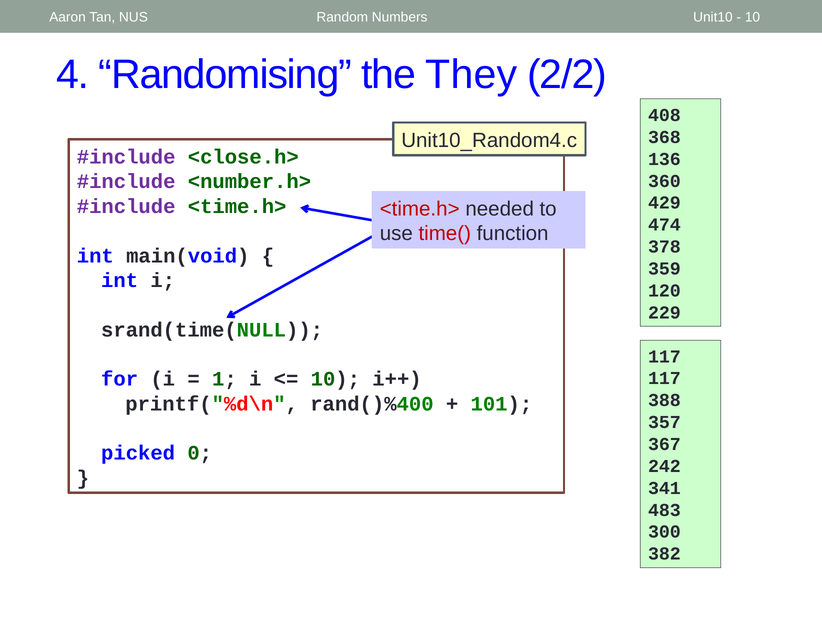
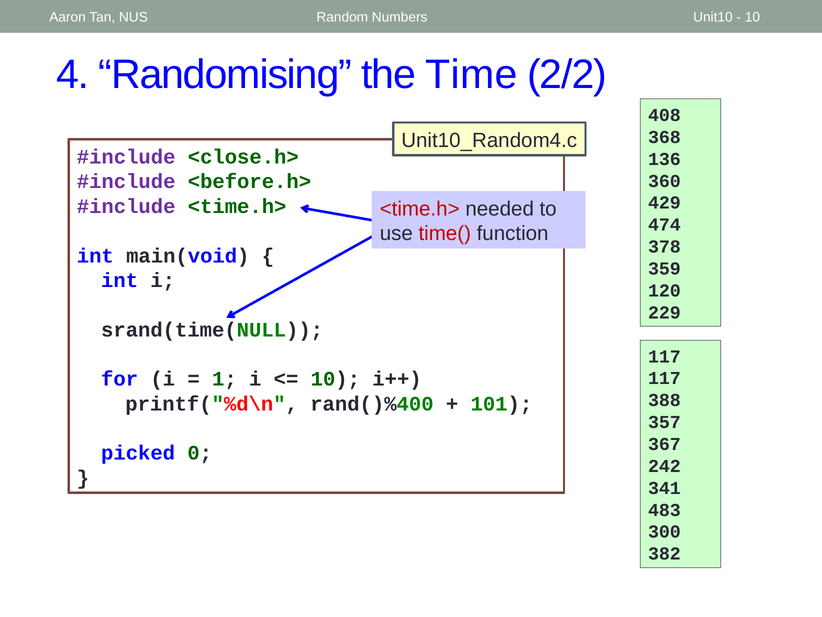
They: They -> Time
<number.h>: <number.h> -> <before.h>
